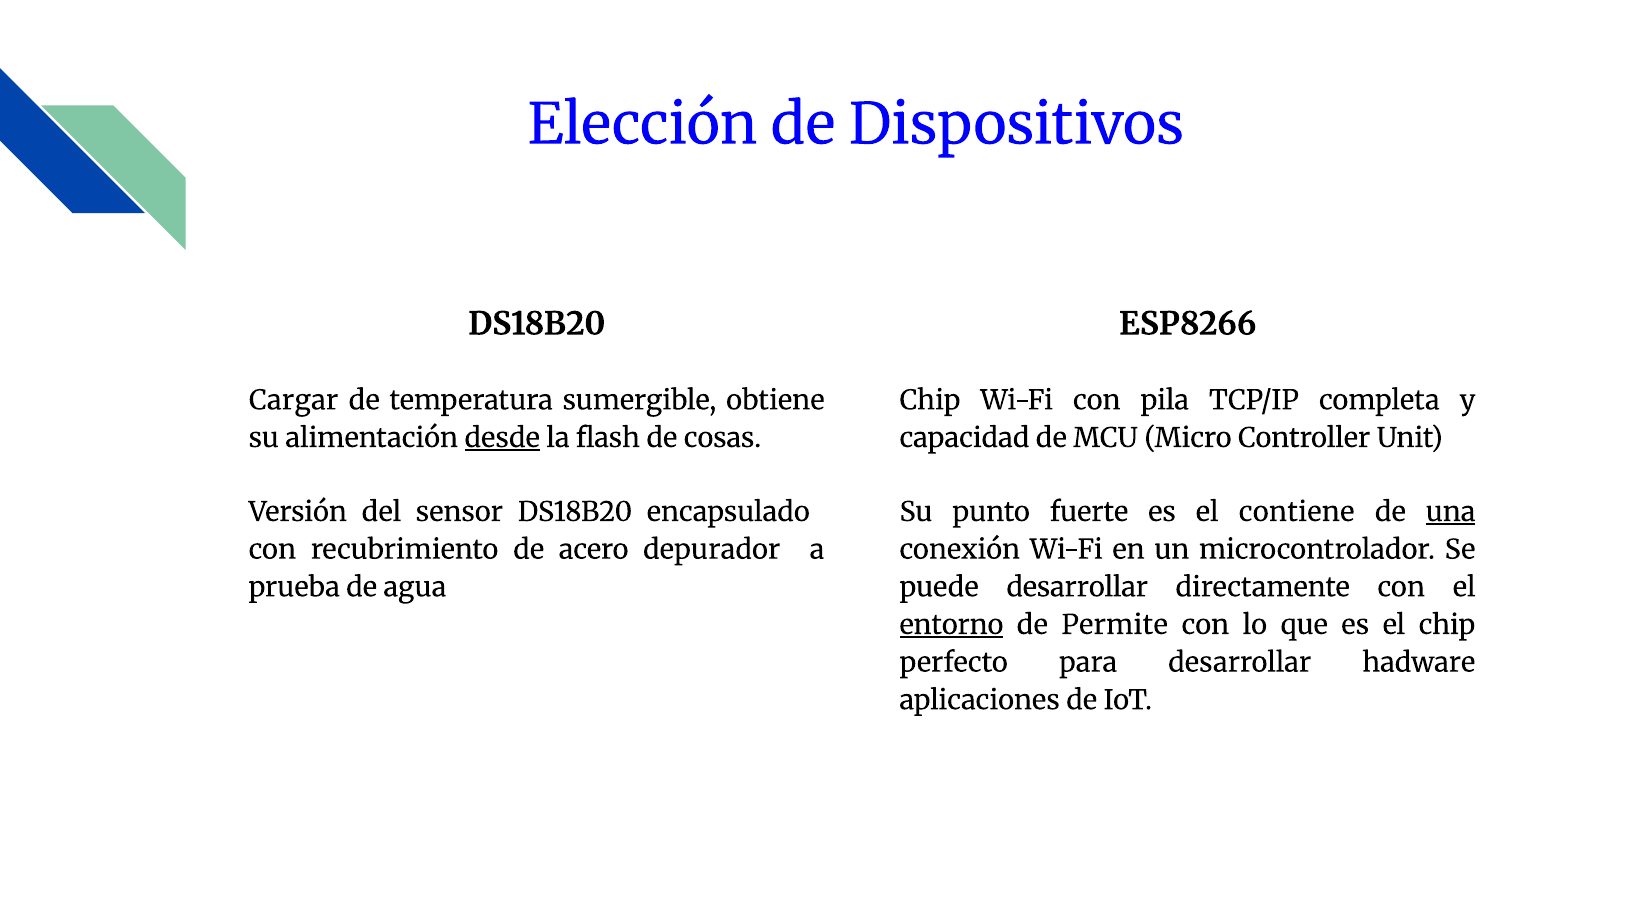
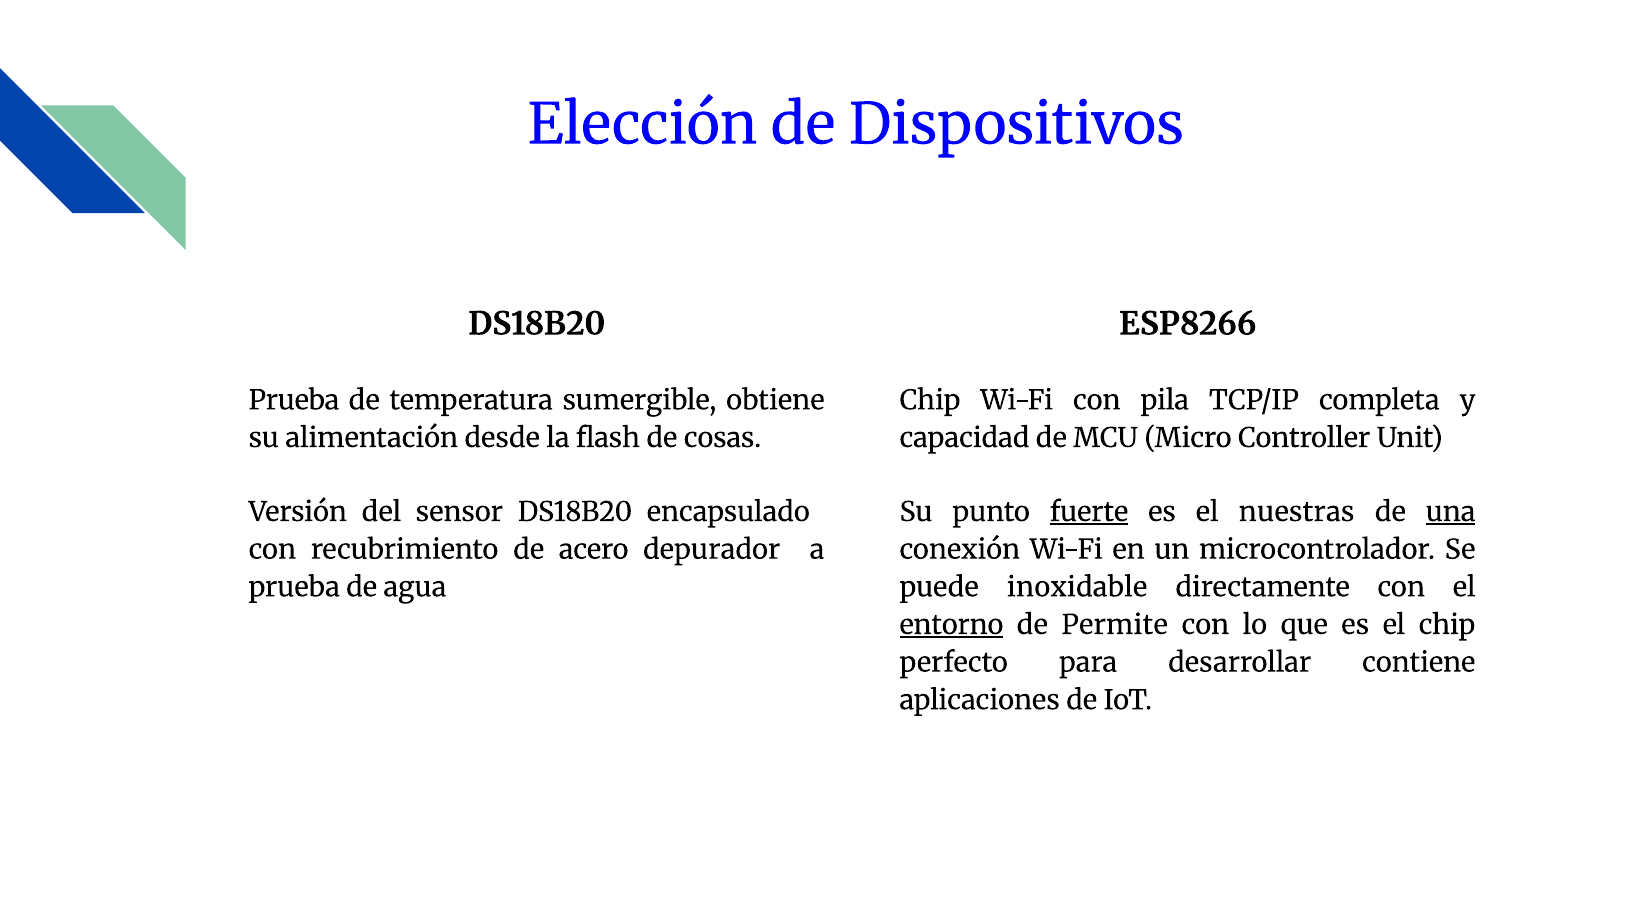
Cargar at (294, 400): Cargar -> Prueba
desde underline: present -> none
fuerte underline: none -> present
contiene: contiene -> nuestras
puede desarrollar: desarrollar -> inoxidable
hadware: hadware -> contiene
